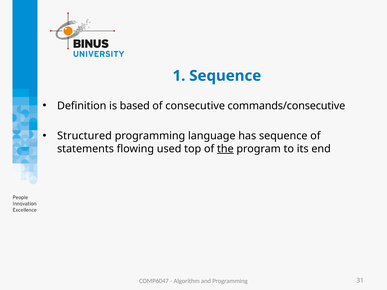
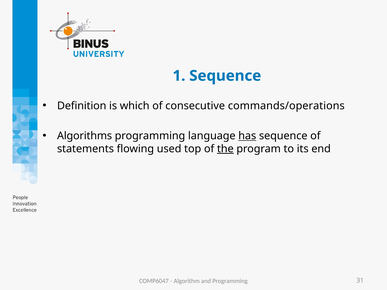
based: based -> which
commands/consecutive: commands/consecutive -> commands/operations
Structured: Structured -> Algorithms
has underline: none -> present
